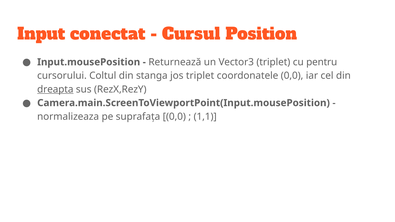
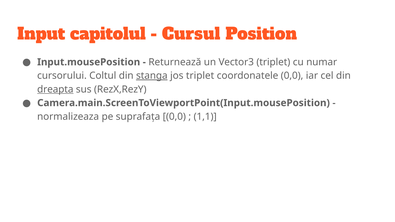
conectat: conectat -> capitolul
pentru: pentru -> numar
stanga underline: none -> present
